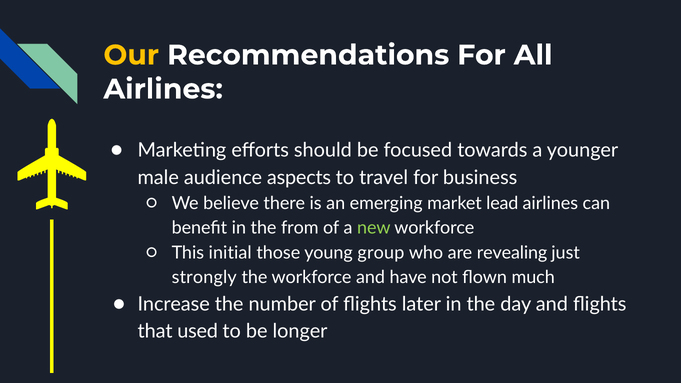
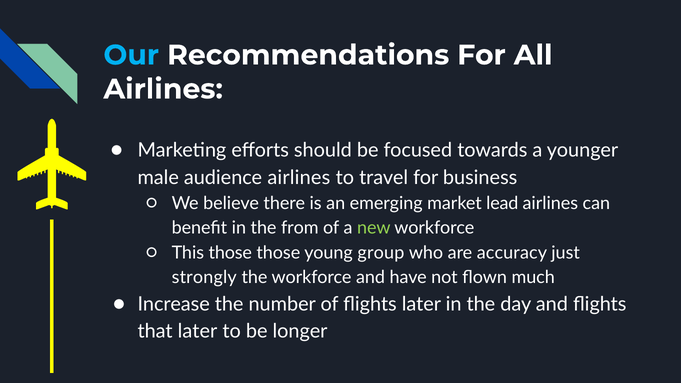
Our colour: yellow -> light blue
audience aspects: aspects -> airlines
This initial: initial -> those
revealing: revealing -> accuracy
that used: used -> later
